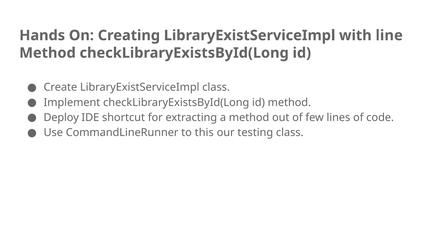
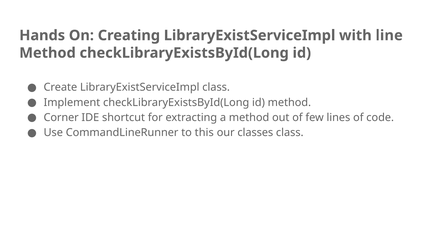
Deploy: Deploy -> Corner
testing: testing -> classes
